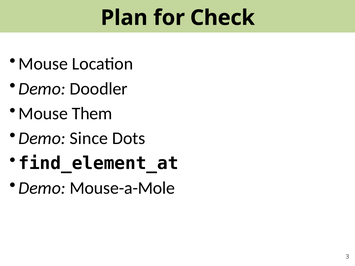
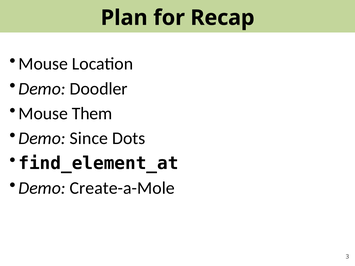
Check: Check -> Recap
Mouse-a-Mole: Mouse-a-Mole -> Create-a-Mole
